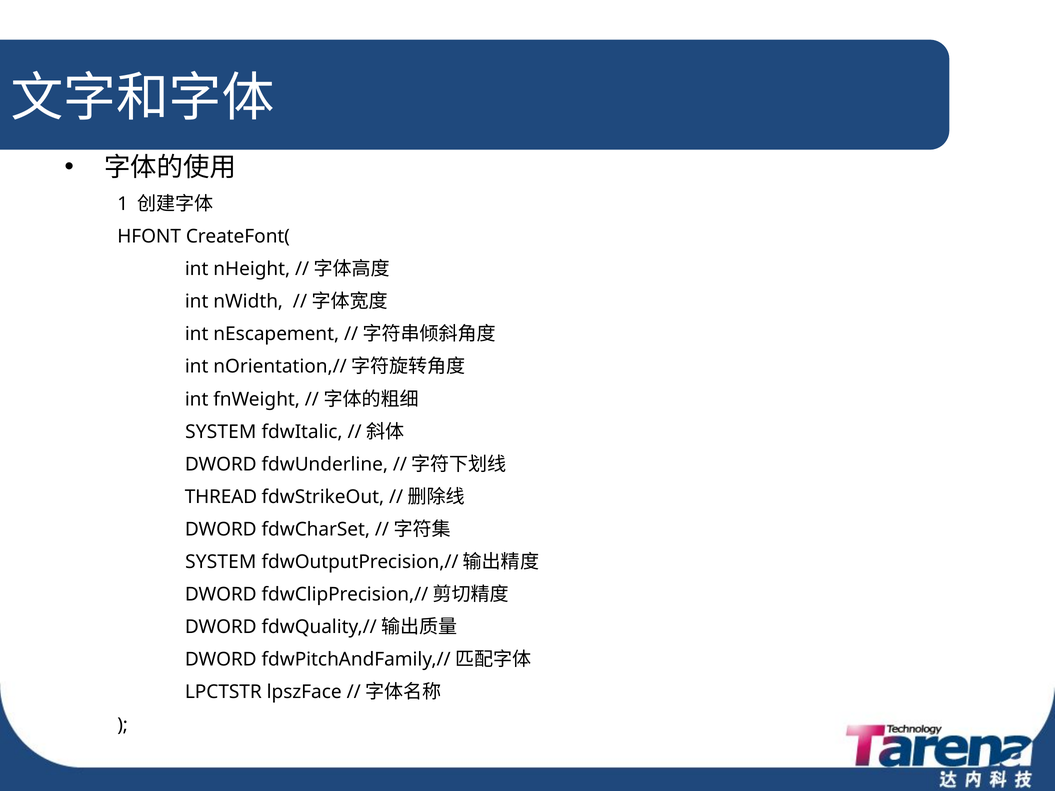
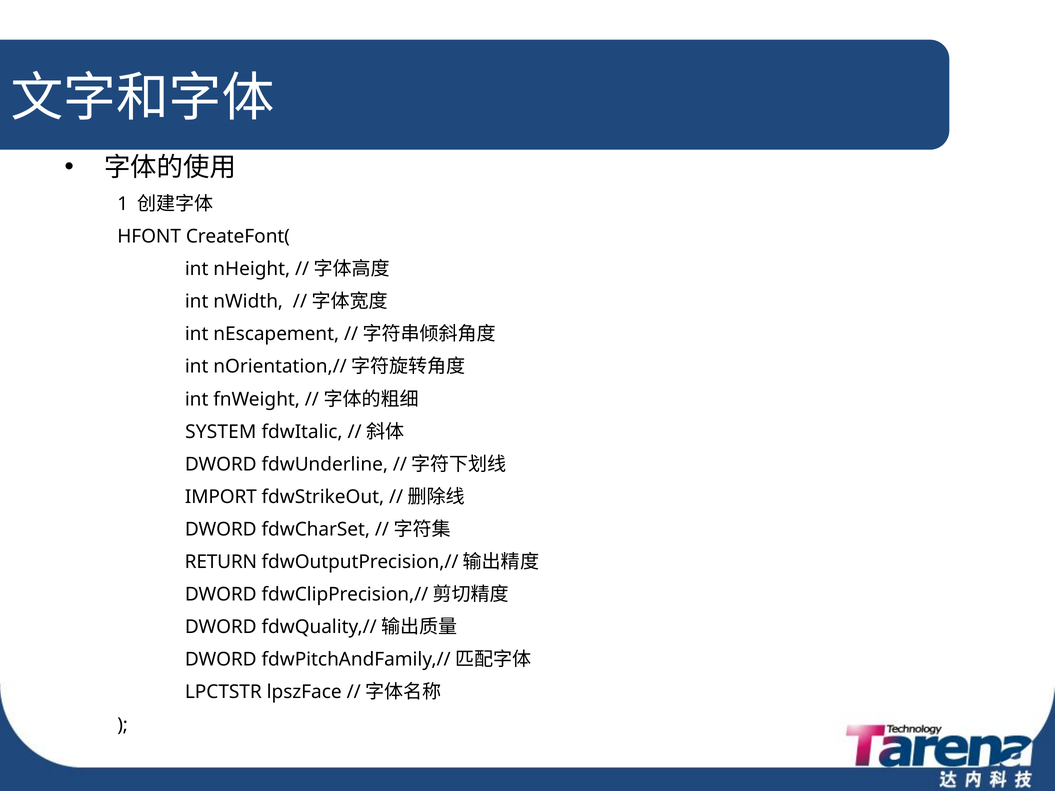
THREAD: THREAD -> IMPORT
SYSTEM at (221, 562): SYSTEM -> RETURN
